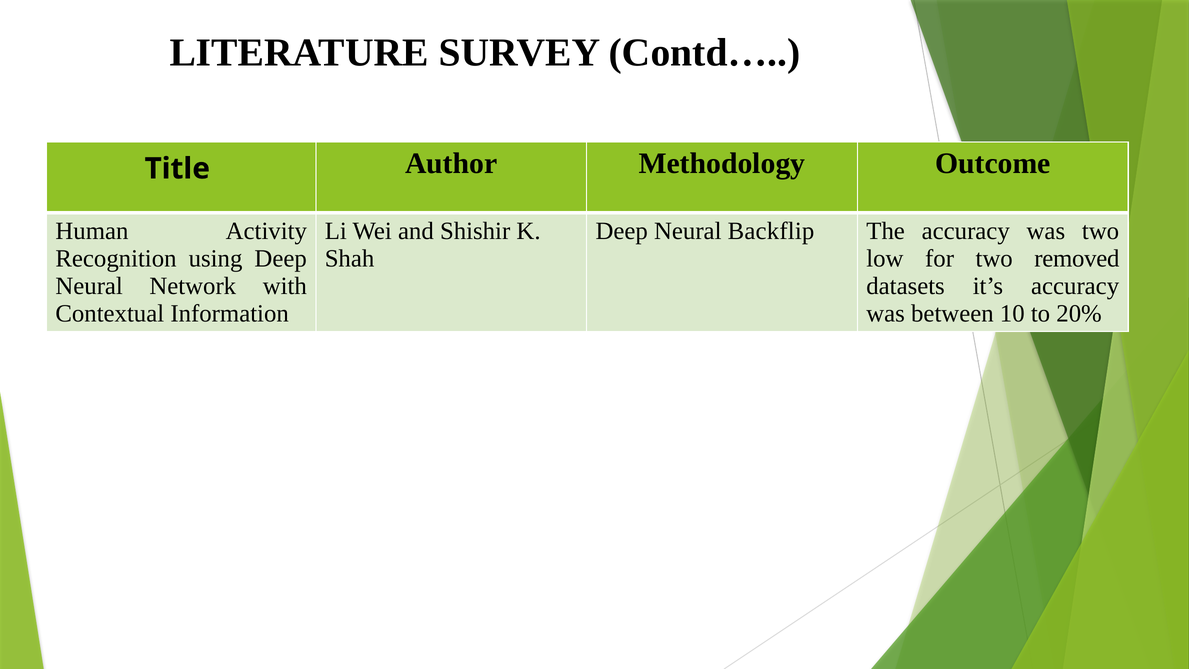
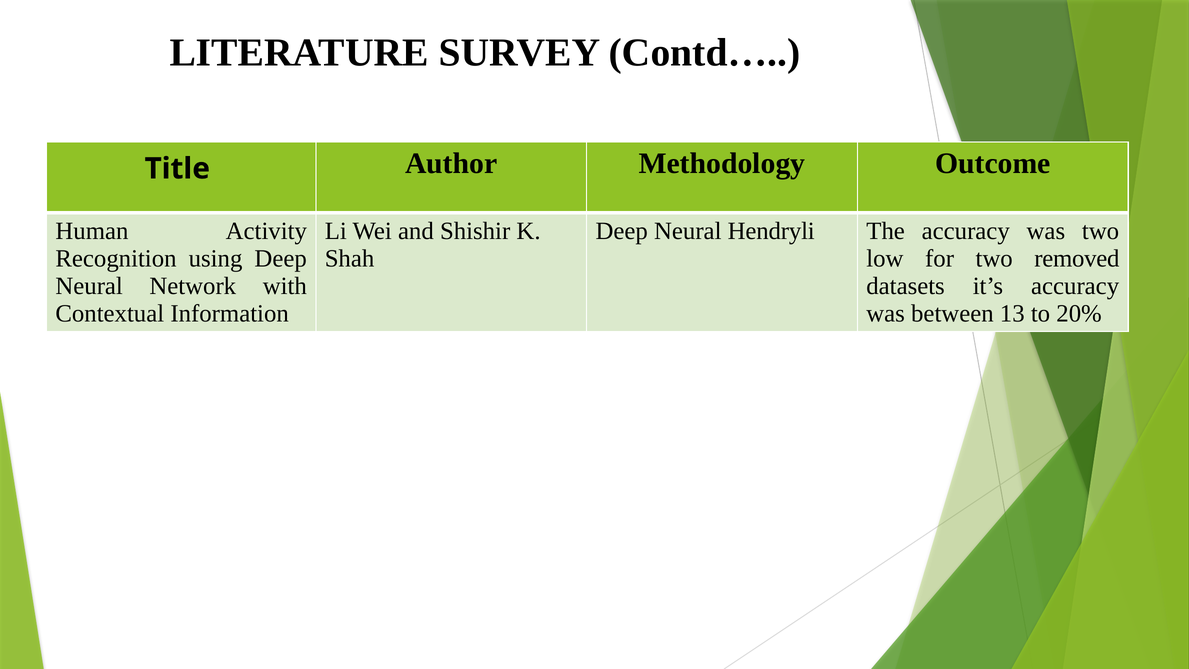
Backflip: Backflip -> Hendryli
10: 10 -> 13
